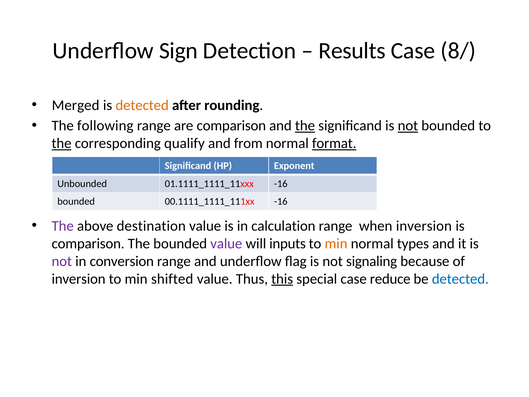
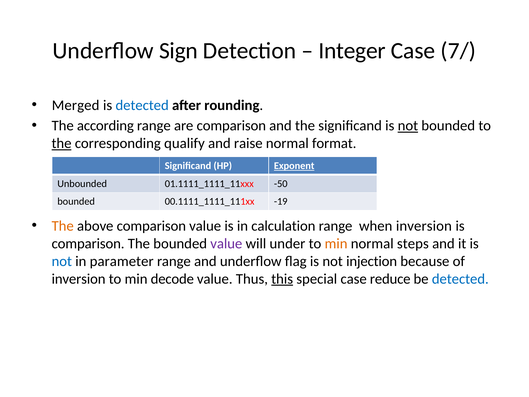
Results: Results -> Integer
8/: 8/ -> 7/
detected at (142, 105) colour: orange -> blue
following: following -> according
the at (305, 126) underline: present -> none
from: from -> raise
format underline: present -> none
Exponent underline: none -> present
-16 at (281, 184): -16 -> -50
-16 at (281, 201): -16 -> -19
The at (63, 226) colour: purple -> orange
above destination: destination -> comparison
inputs: inputs -> under
types: types -> steps
not at (62, 261) colour: purple -> blue
conversion: conversion -> parameter
signaling: signaling -> injection
shifted: shifted -> decode
